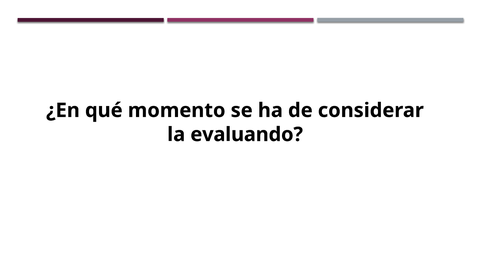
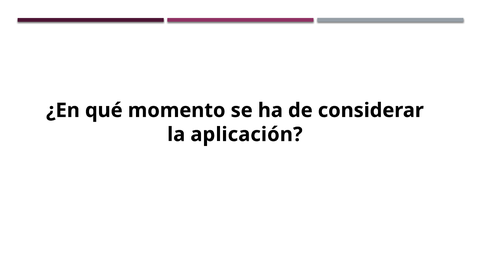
evaluando: evaluando -> aplicación
